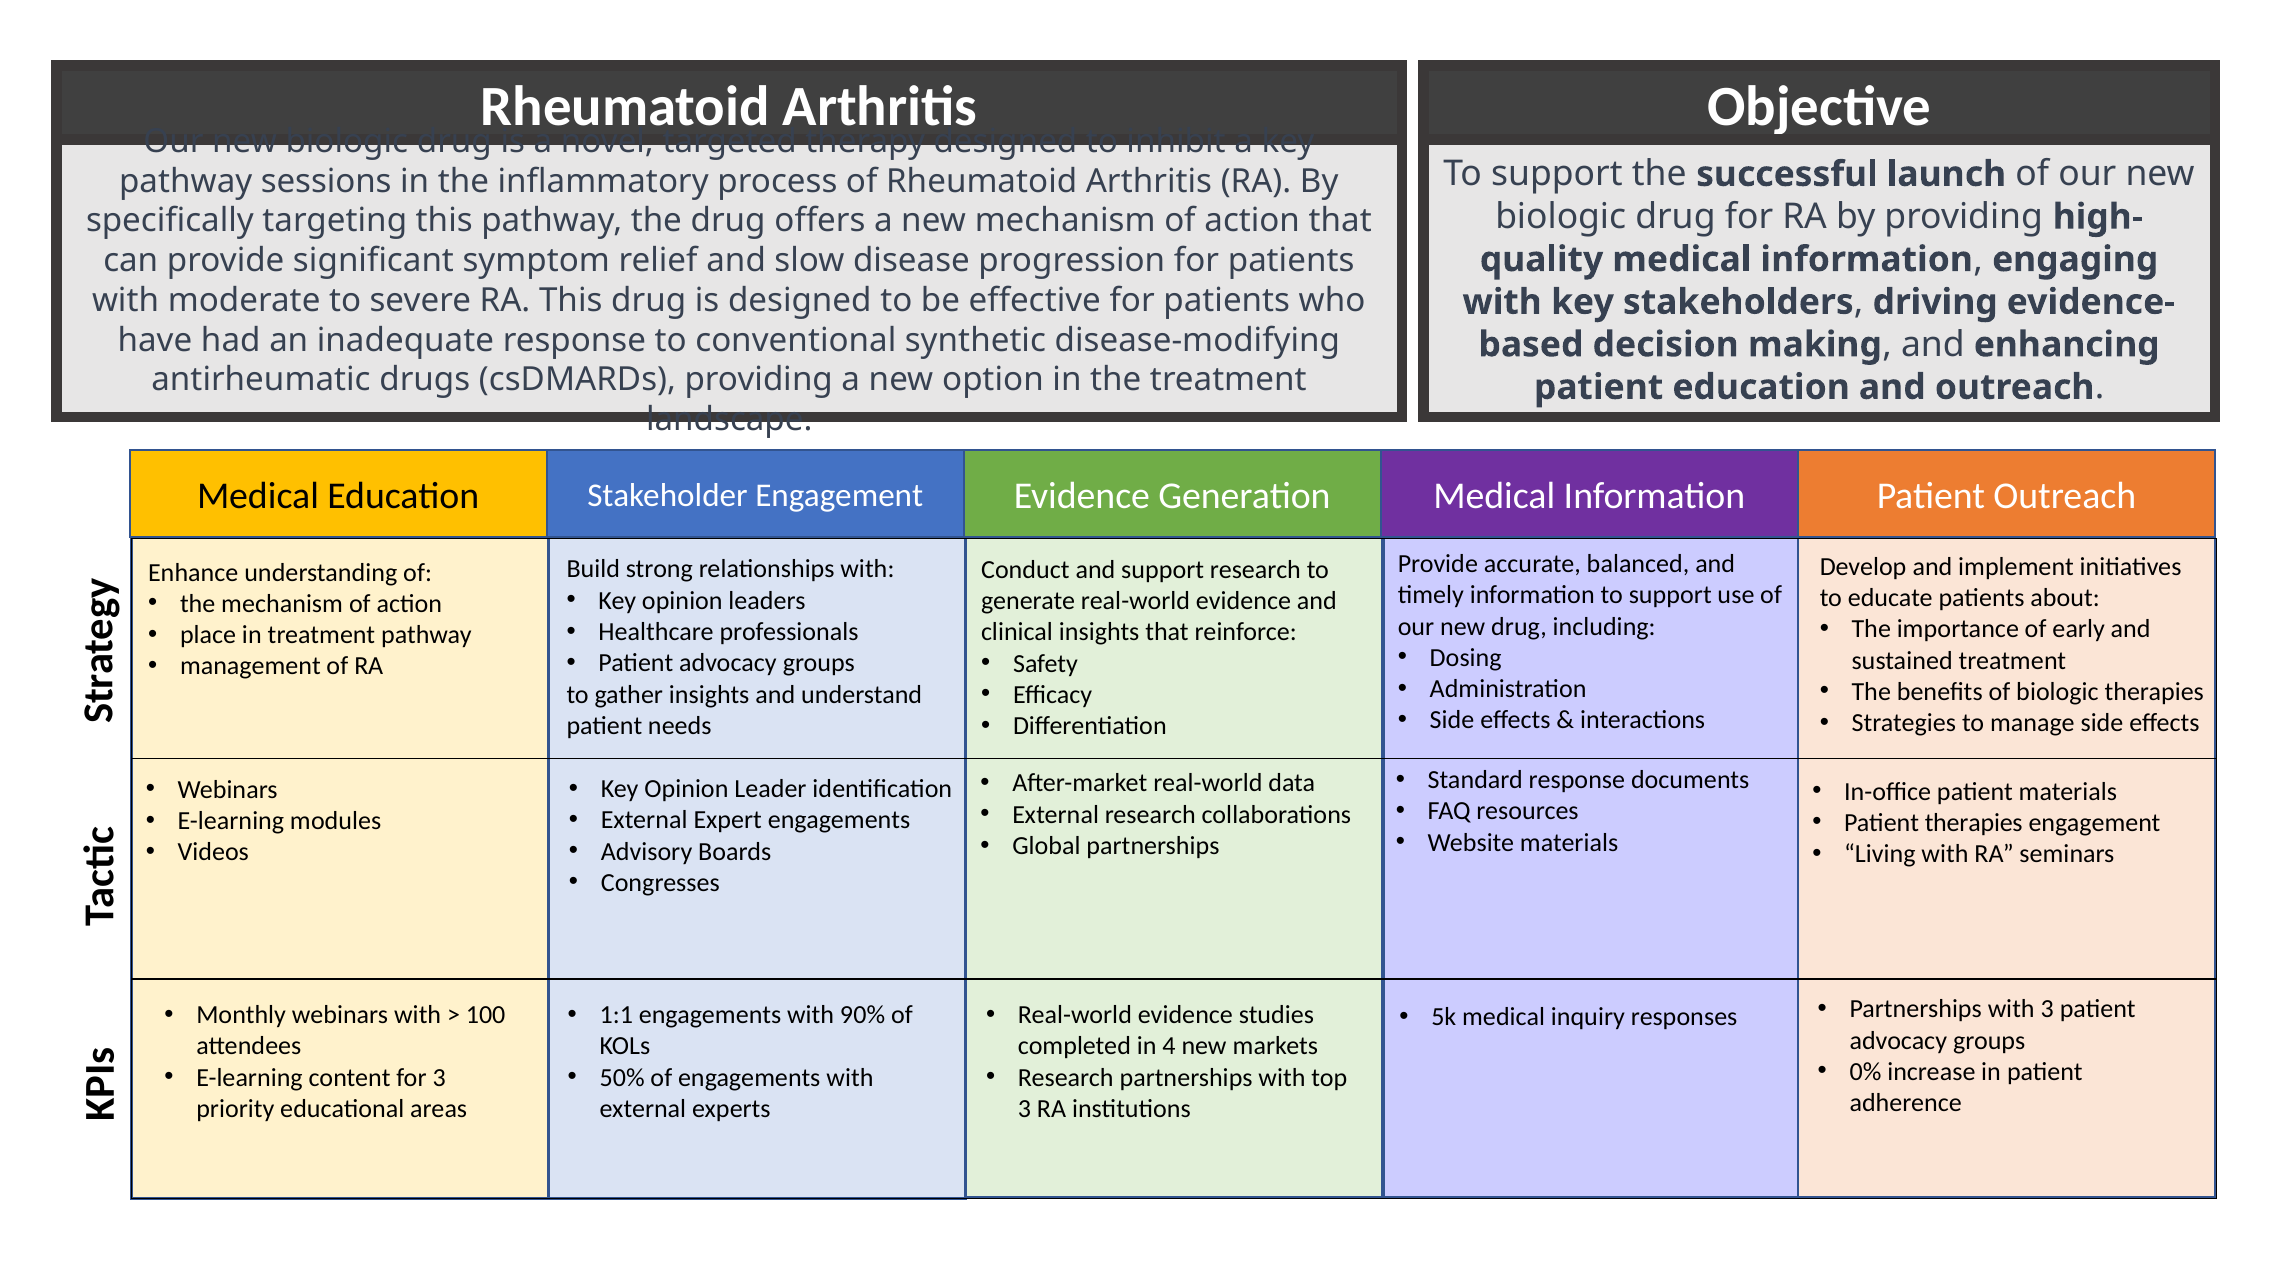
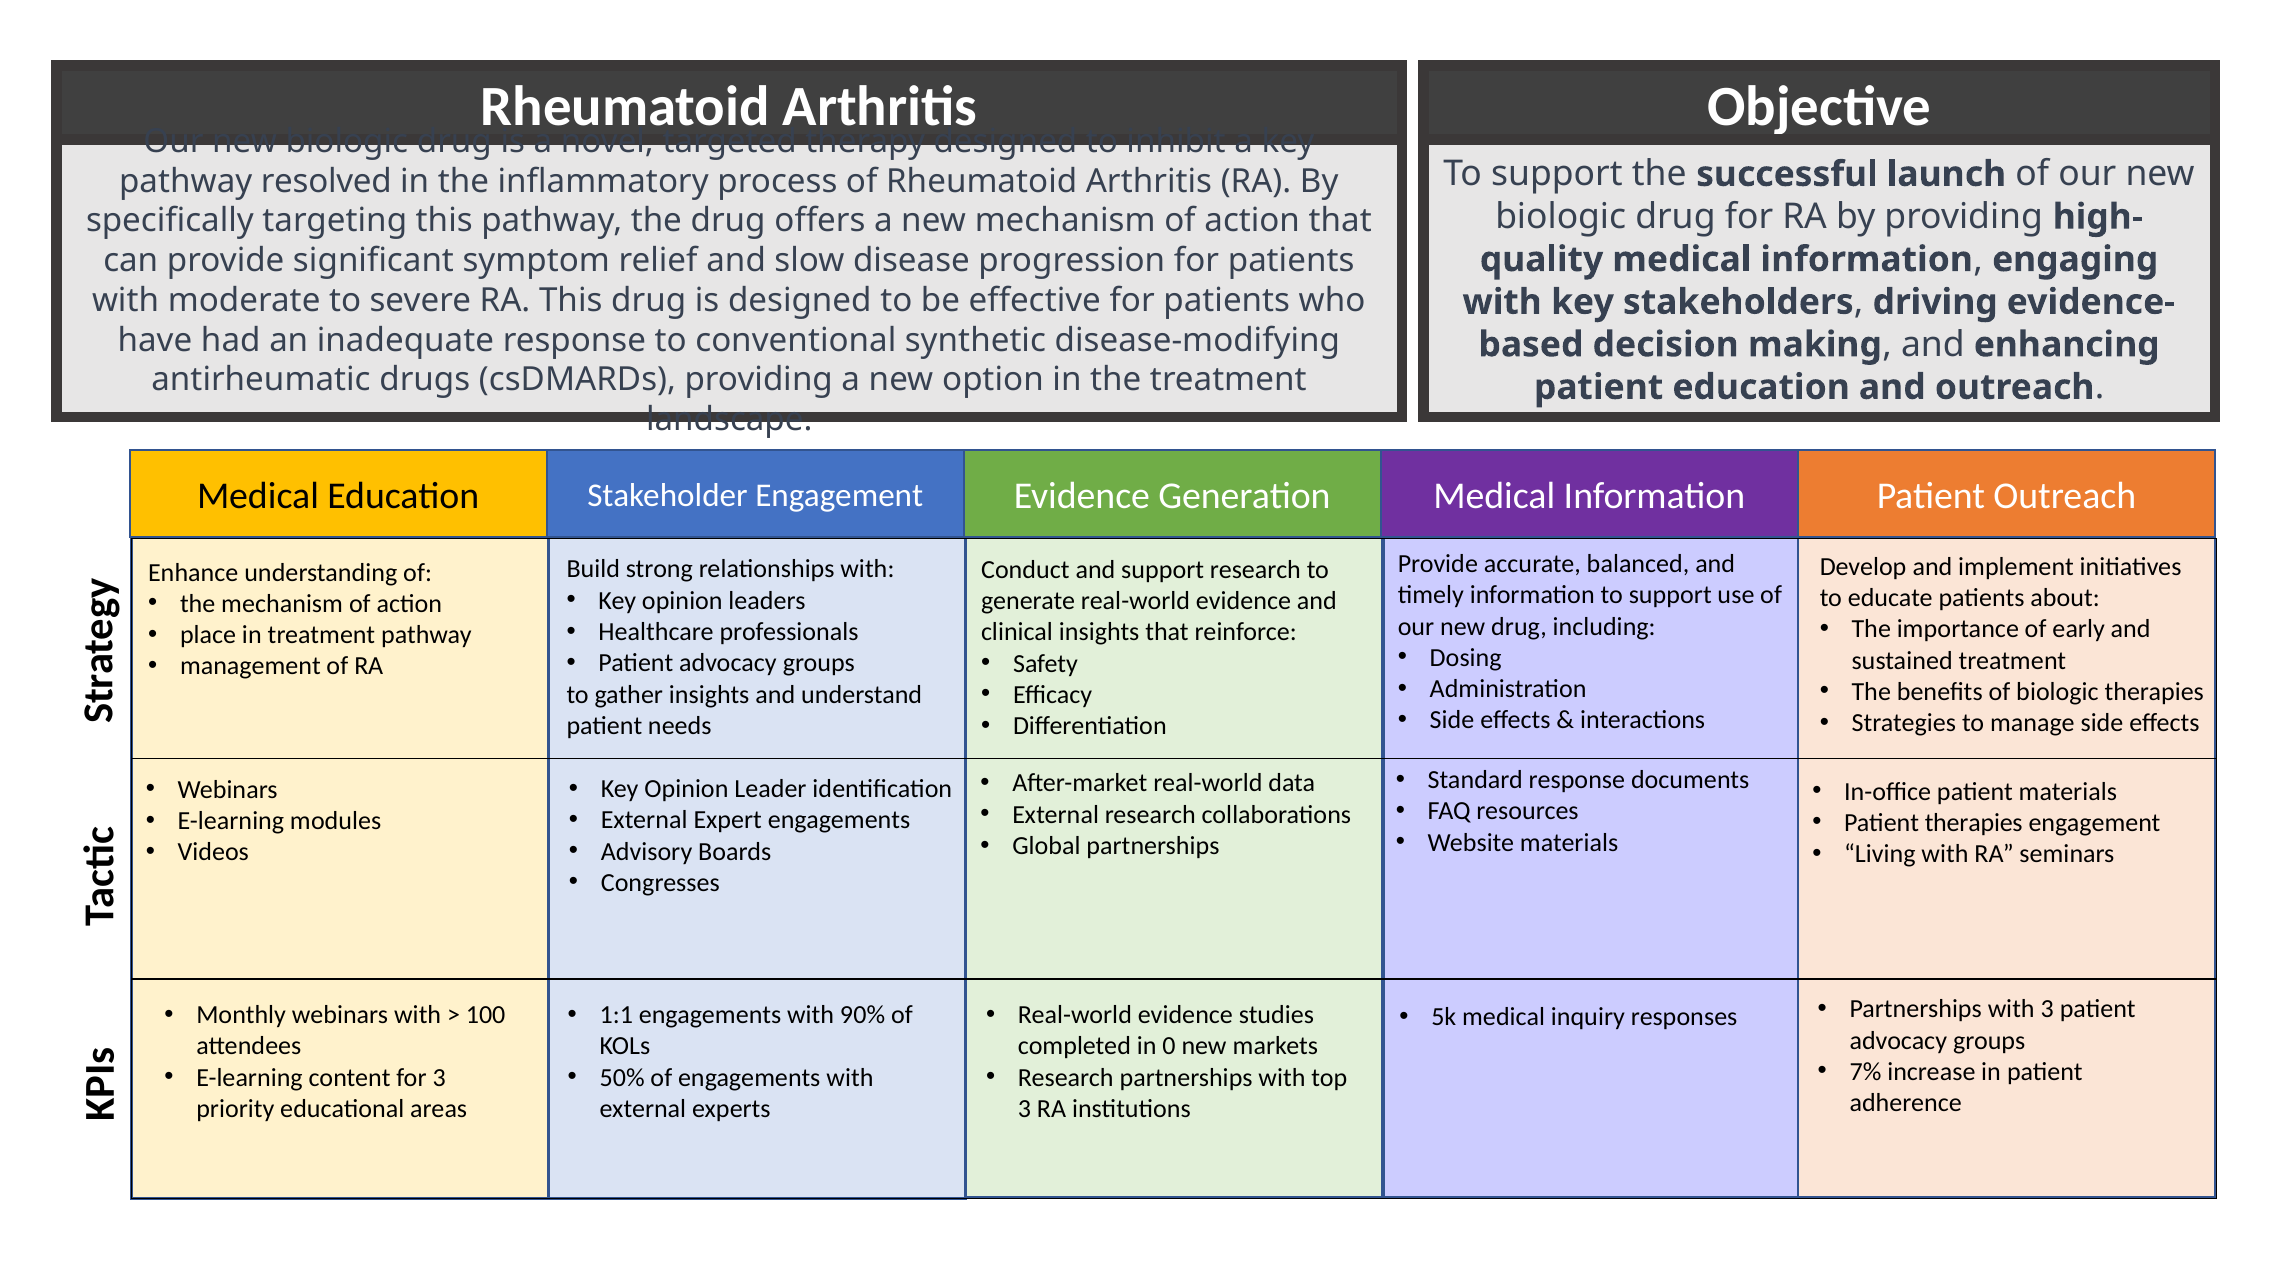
sessions: sessions -> resolved
4: 4 -> 0
0%: 0% -> 7%
